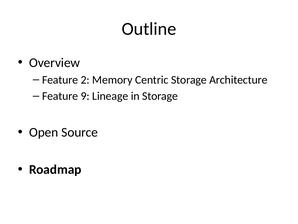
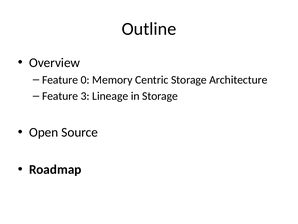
2: 2 -> 0
9: 9 -> 3
